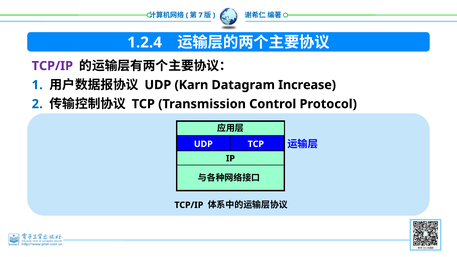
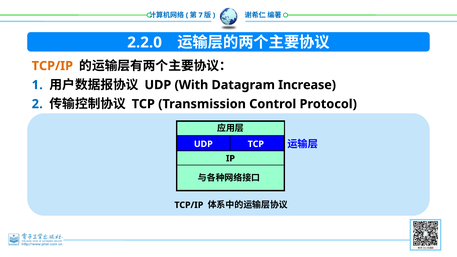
1.2.4: 1.2.4 -> 2.2.0
TCP/IP at (52, 66) colour: purple -> orange
Karn: Karn -> With
